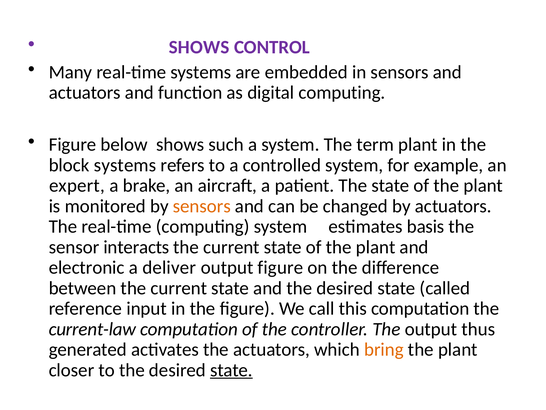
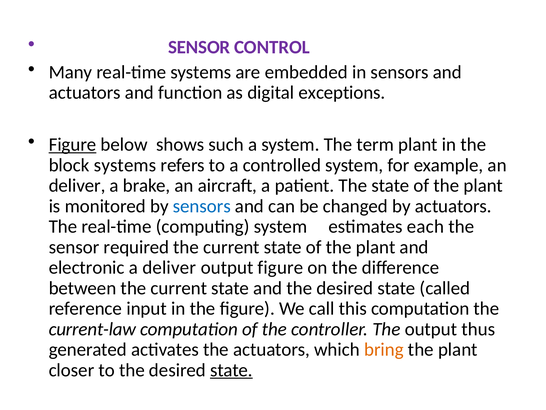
SHOWS at (199, 47): SHOWS -> SENSOR
digital computing: computing -> exceptions
Figure at (73, 145) underline: none -> present
expert at (77, 185): expert -> deliver
sensors at (202, 206) colour: orange -> blue
basis: basis -> each
interacts: interacts -> required
